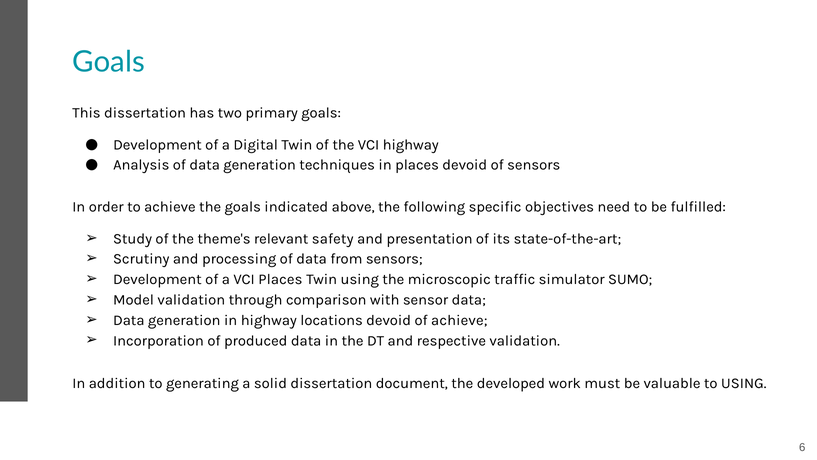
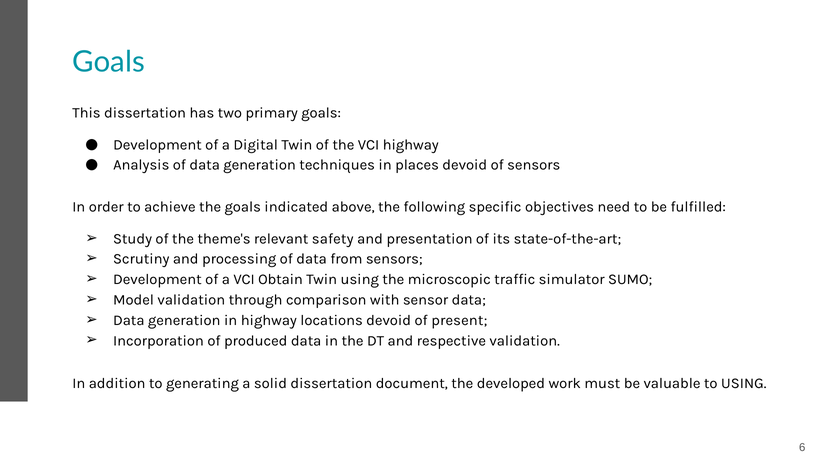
VCI Places: Places -> Obtain
of achieve: achieve -> present
